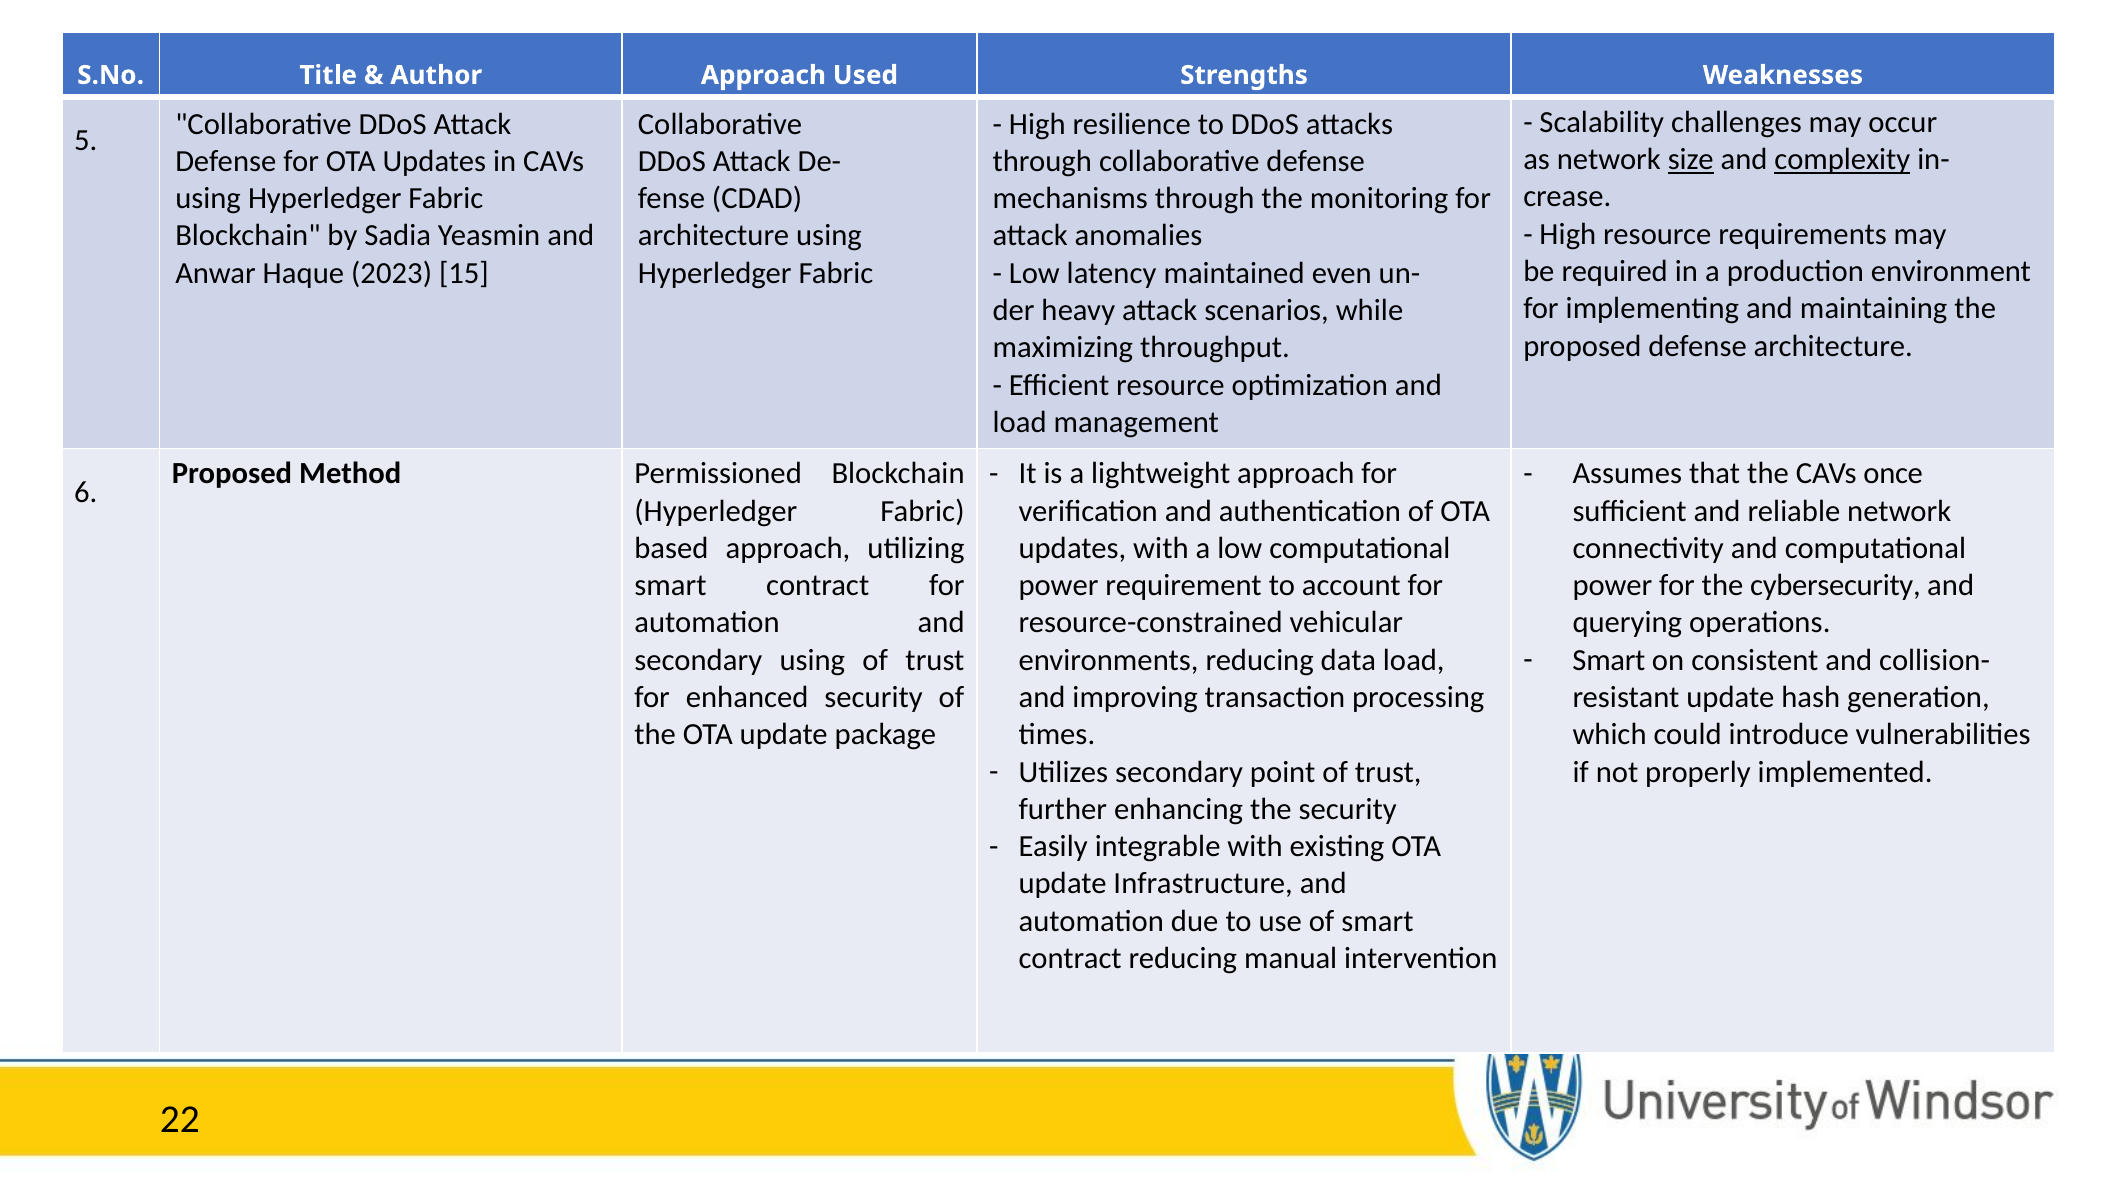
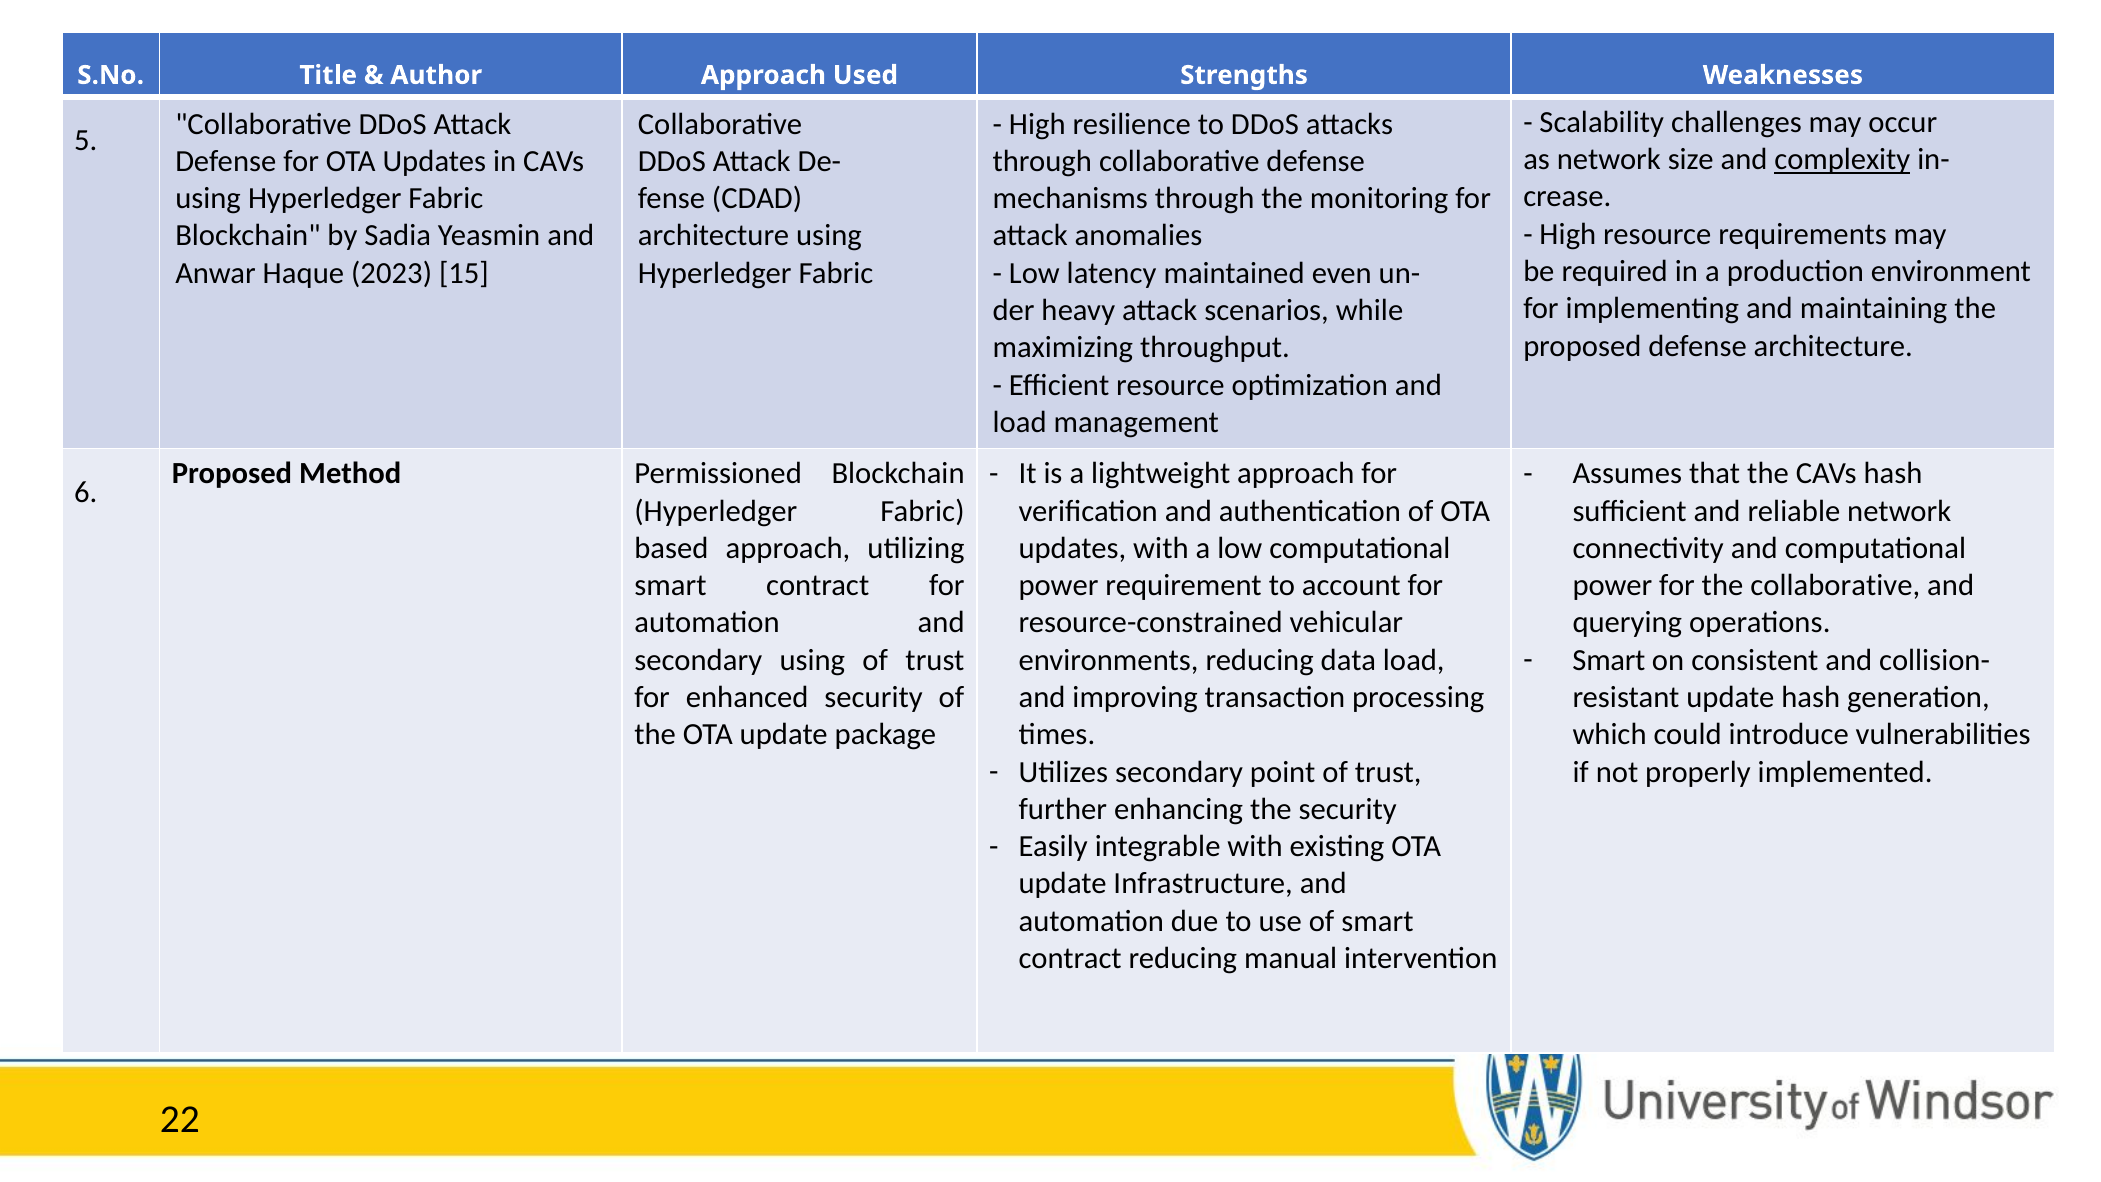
size underline: present -> none
CAVs once: once -> hash
the cybersecurity: cybersecurity -> collaborative
